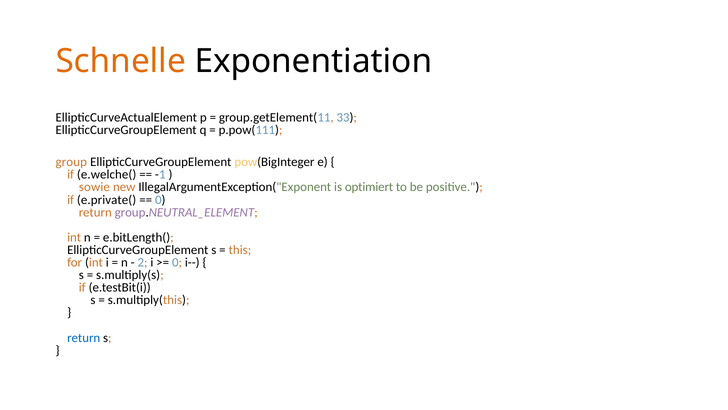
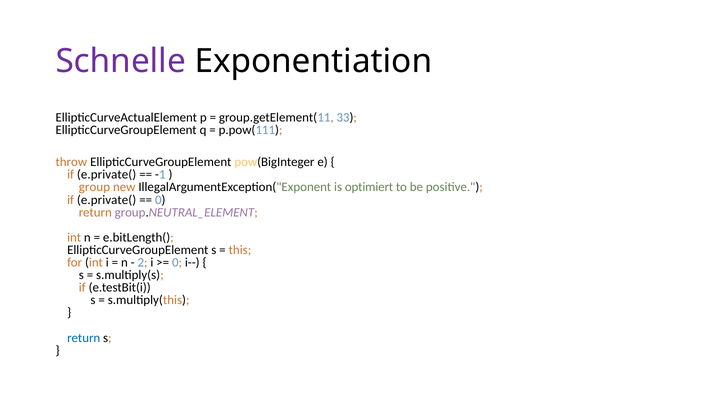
Schnelle colour: orange -> purple
group: group -> throw
e.welche( at (107, 174): e.welche( -> e.private(
sowie: sowie -> group
